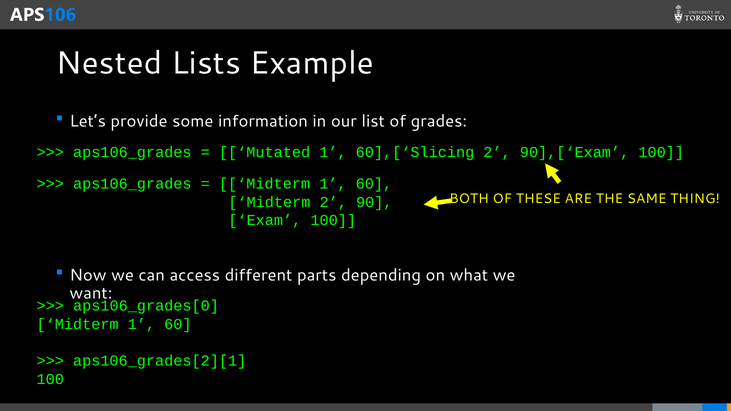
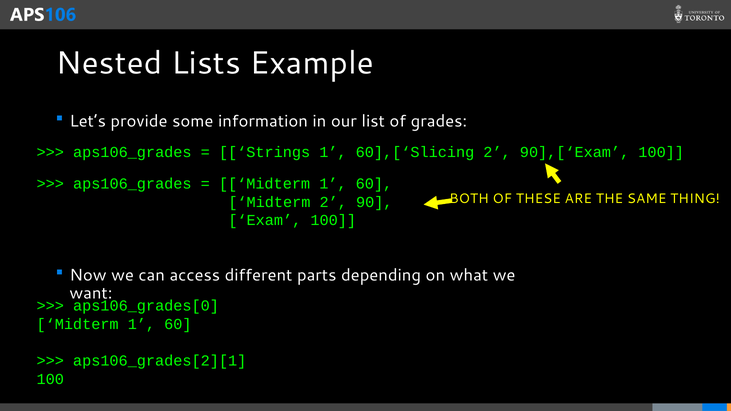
Mutated: Mutated -> Strings
